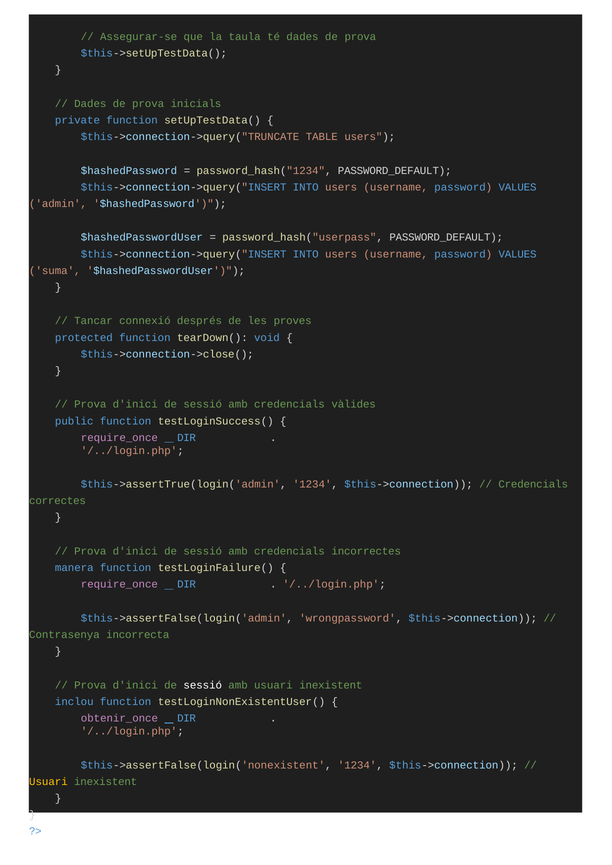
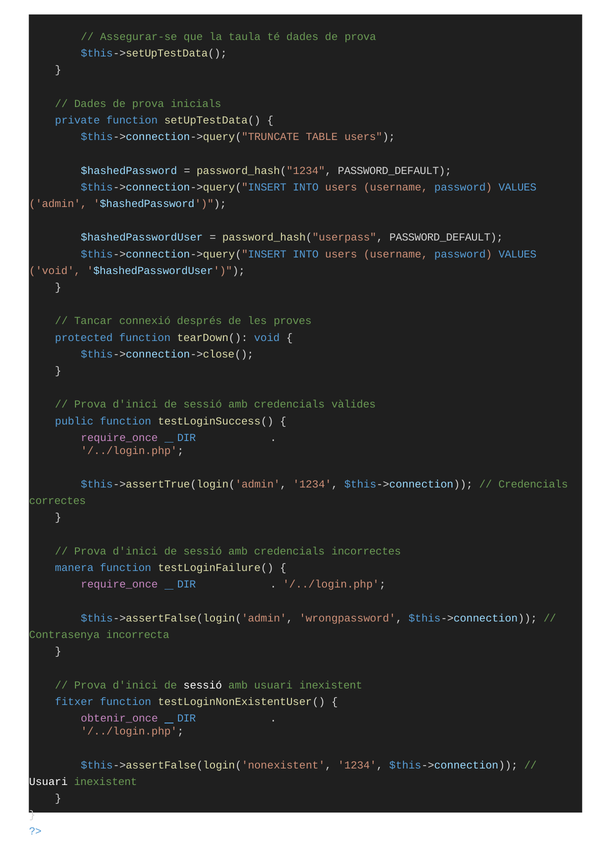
suma at (55, 270): suma -> void
inclou: inclou -> fitxer
Usuari at (48, 781) colour: yellow -> white
